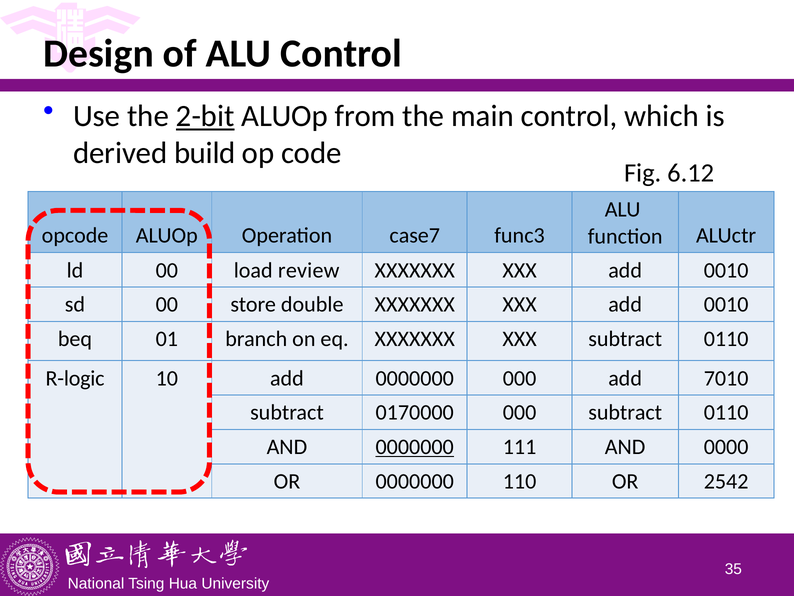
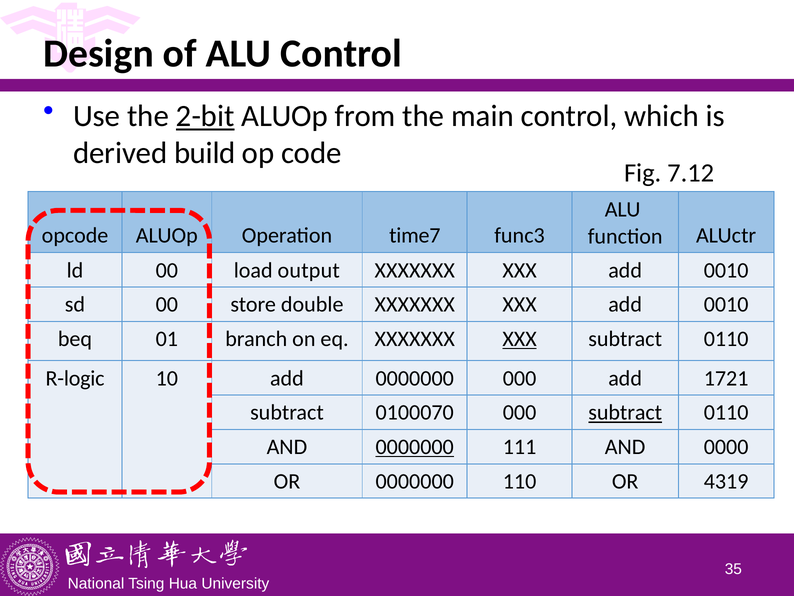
6.12: 6.12 -> 7.12
case7: case7 -> time7
review: review -> output
XXX at (520, 339) underline: none -> present
7010: 7010 -> 1721
0170000: 0170000 -> 0100070
subtract at (625, 412) underline: none -> present
2542: 2542 -> 4319
